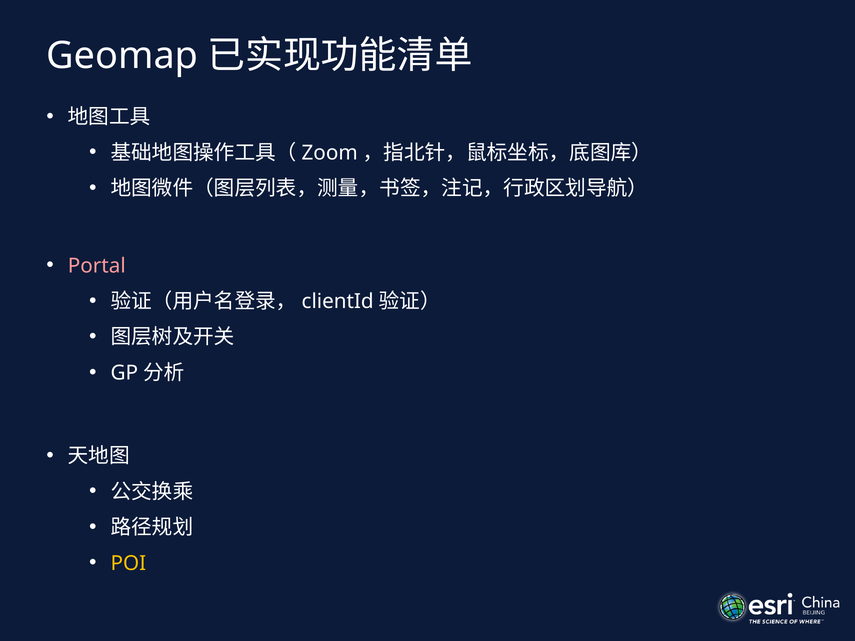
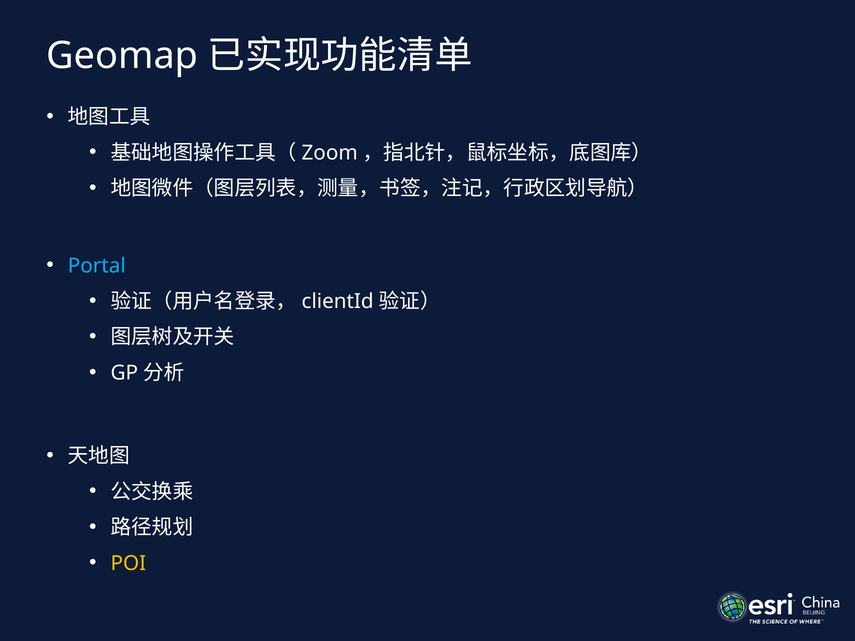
Portal colour: pink -> light blue
